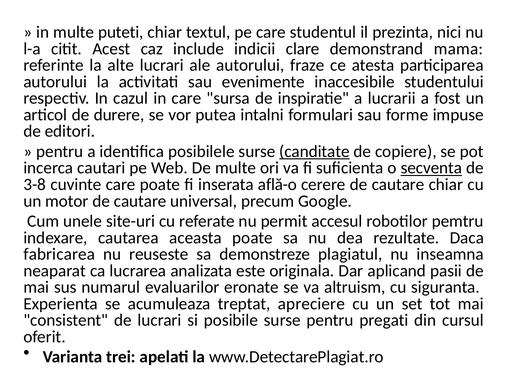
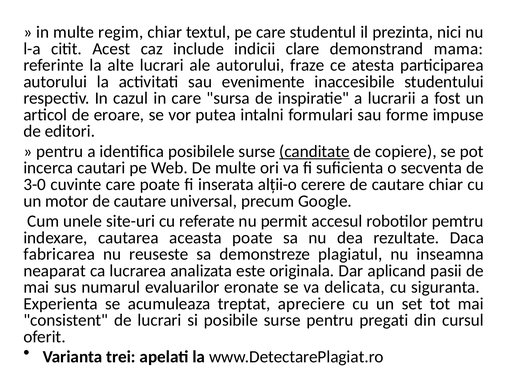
puteti: puteti -> regim
durere: durere -> eroare
secventa underline: present -> none
3-8: 3-8 -> 3-0
află-o: află-o -> alții-o
altruism: altruism -> delicata
